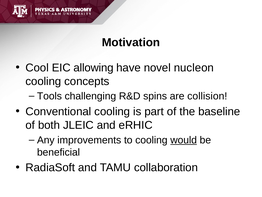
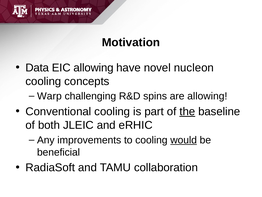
Cool: Cool -> Data
Tools: Tools -> Warp
are collision: collision -> allowing
the underline: none -> present
